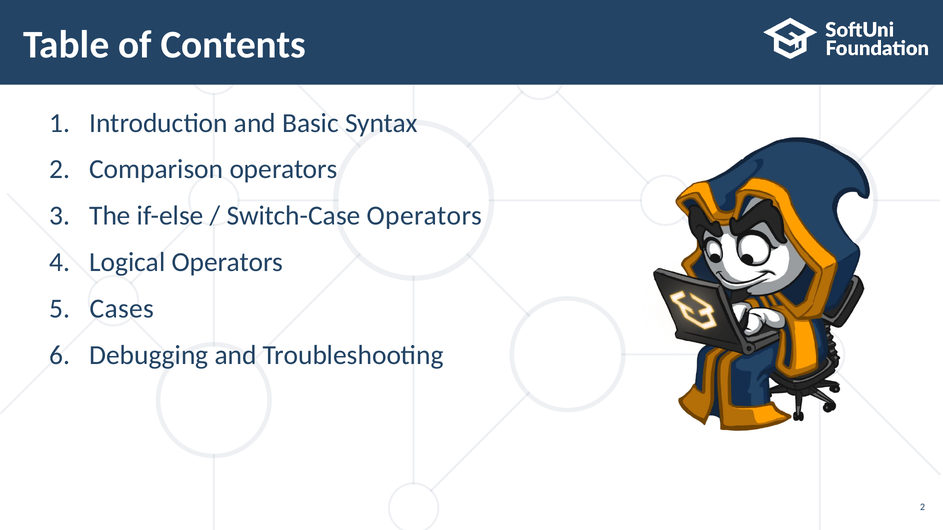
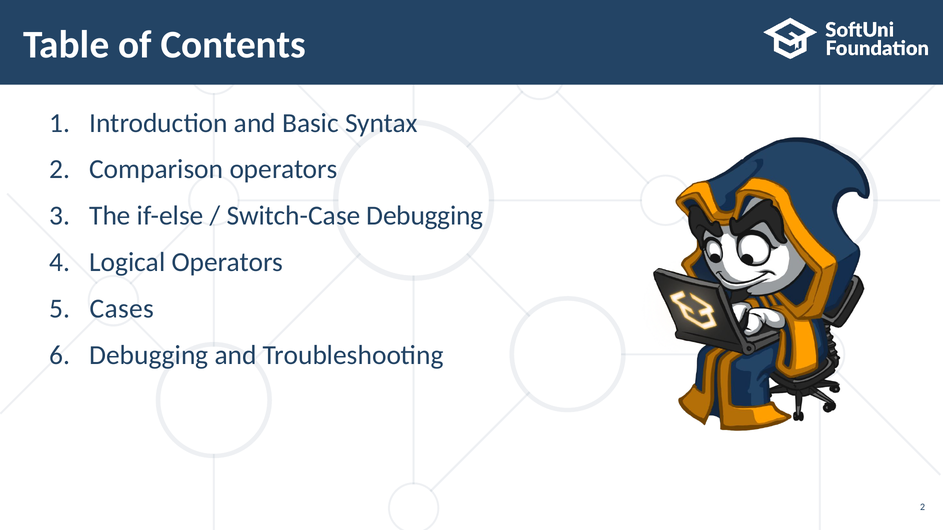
Switch-Case Operators: Operators -> Debugging
